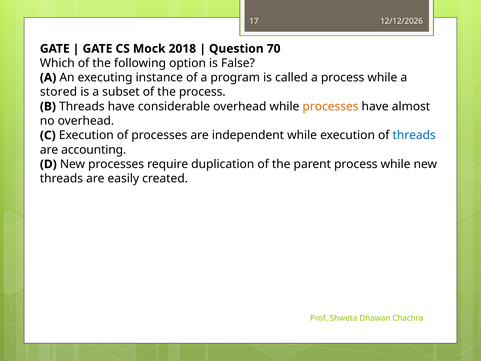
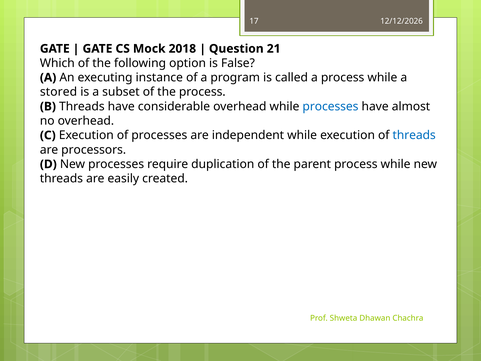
70: 70 -> 21
processes at (330, 106) colour: orange -> blue
accounting: accounting -> processors
